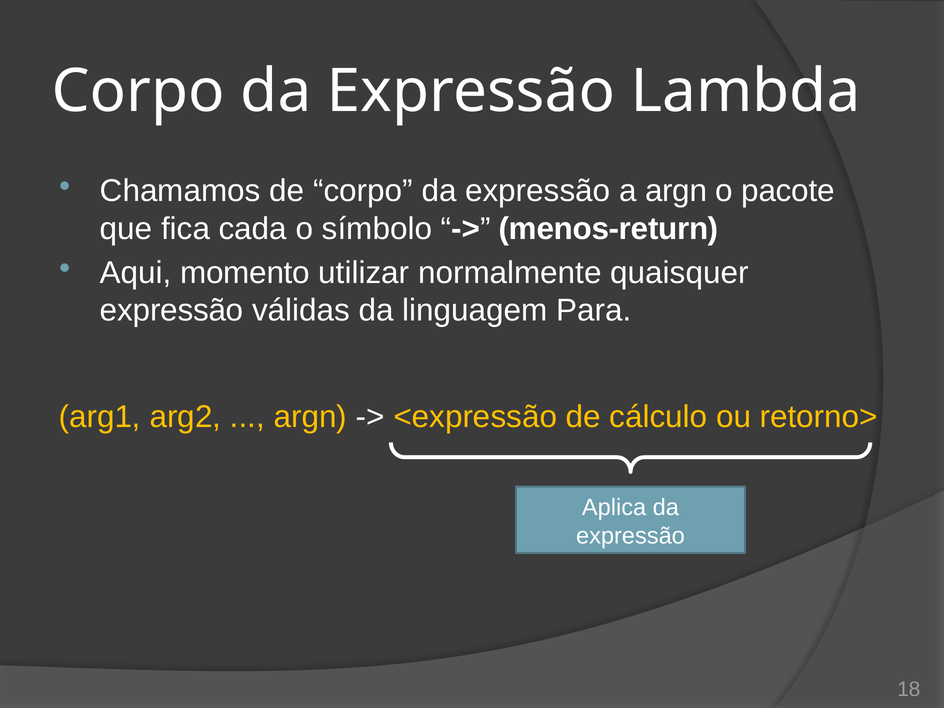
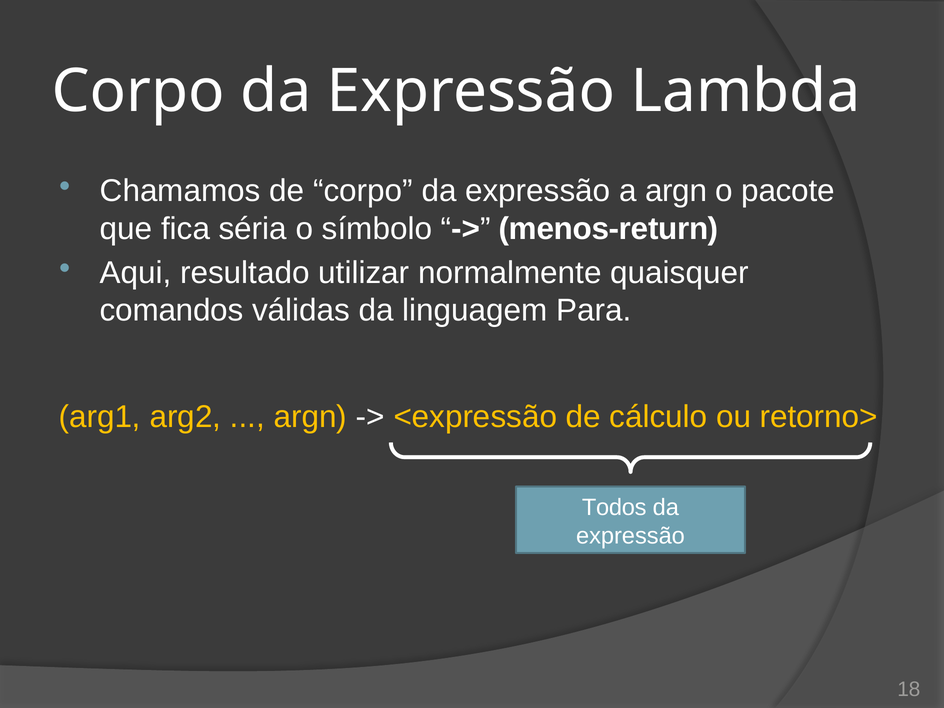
cada: cada -> séria
momento: momento -> resultado
expressão at (172, 311): expressão -> comandos
Aplica: Aplica -> Todos
